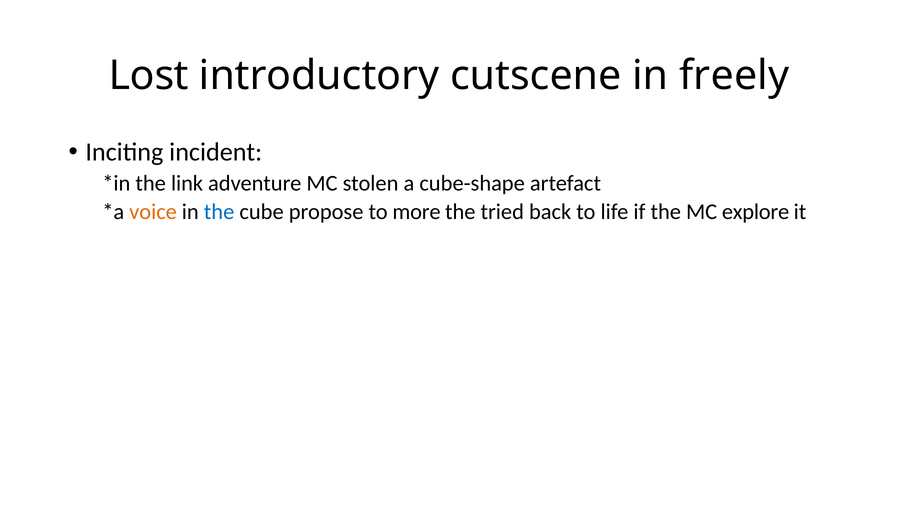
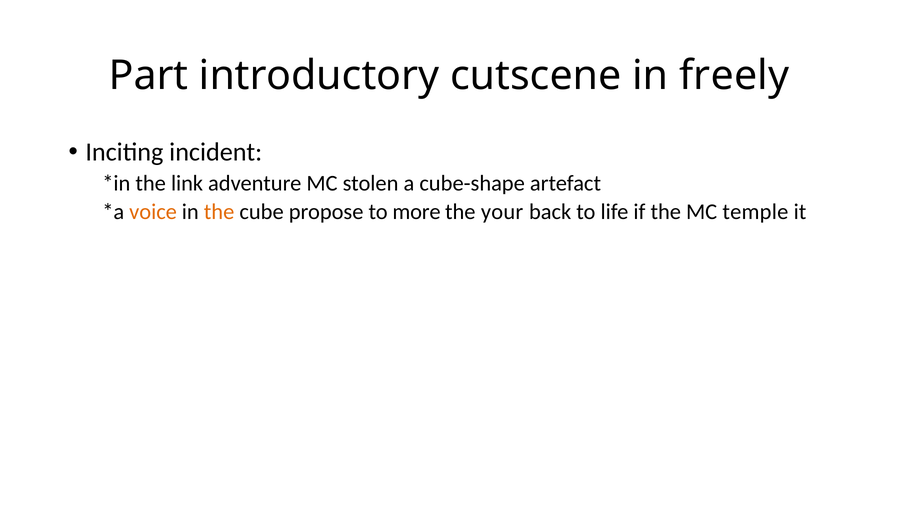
Lost: Lost -> Part
the at (219, 212) colour: blue -> orange
tried: tried -> your
explore: explore -> temple
